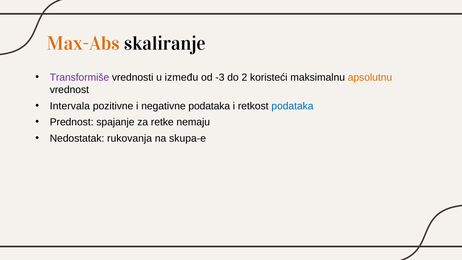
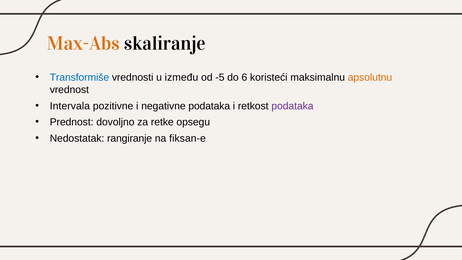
Transformiše colour: purple -> blue
-3: -3 -> -5
2: 2 -> 6
podataka at (292, 106) colour: blue -> purple
spajanje: spajanje -> dovoljno
nemaju: nemaju -> opsegu
rukovanja: rukovanja -> rangiranje
skupa-e: skupa-e -> fiksan-e
